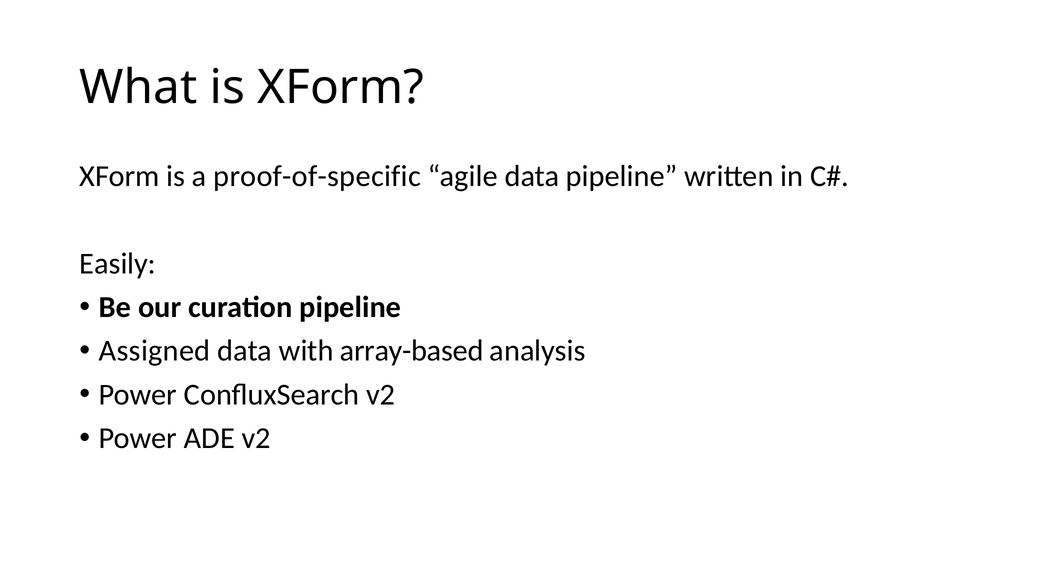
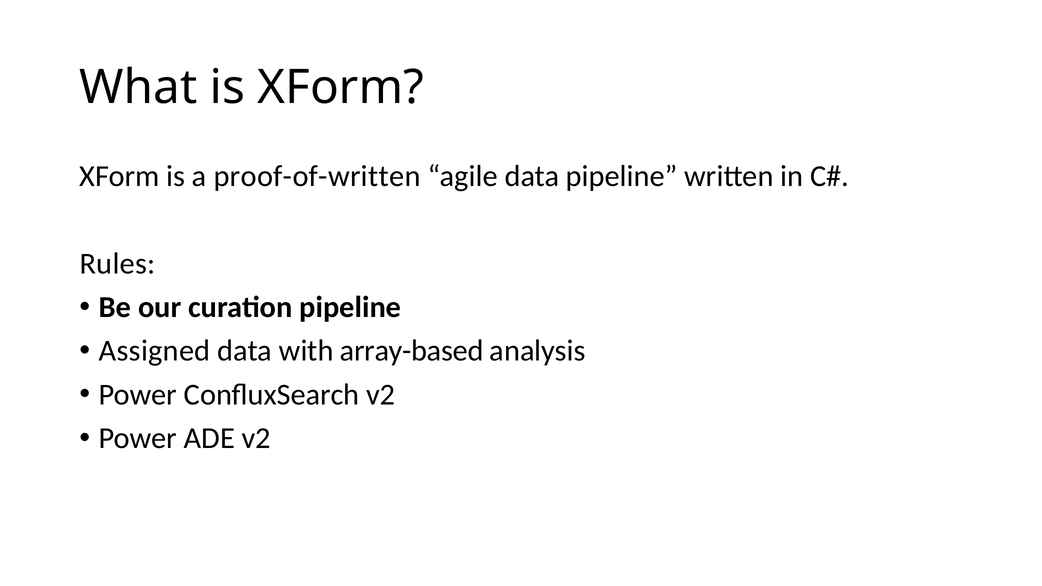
proof-of-specific: proof-of-specific -> proof-of-written
Easily: Easily -> Rules
